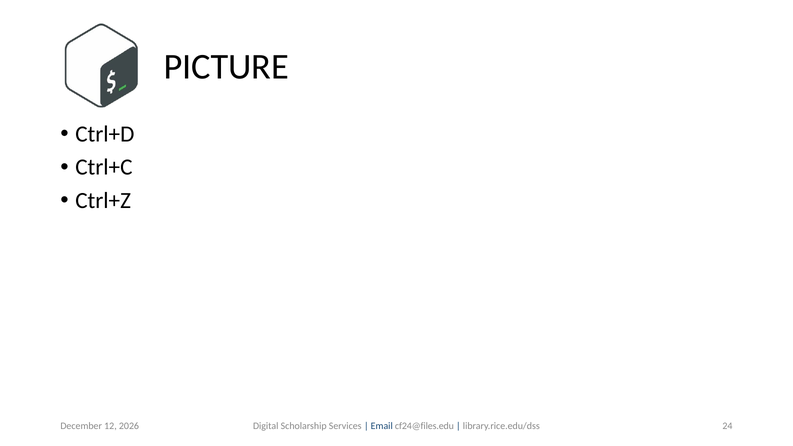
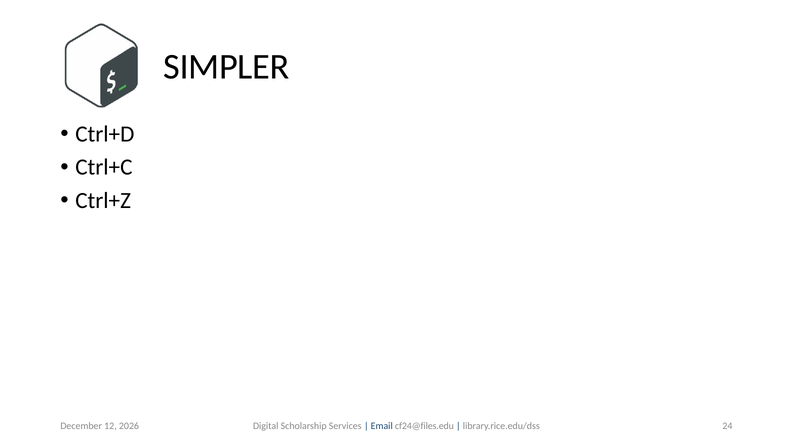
PICTURE: PICTURE -> SIMPLER
